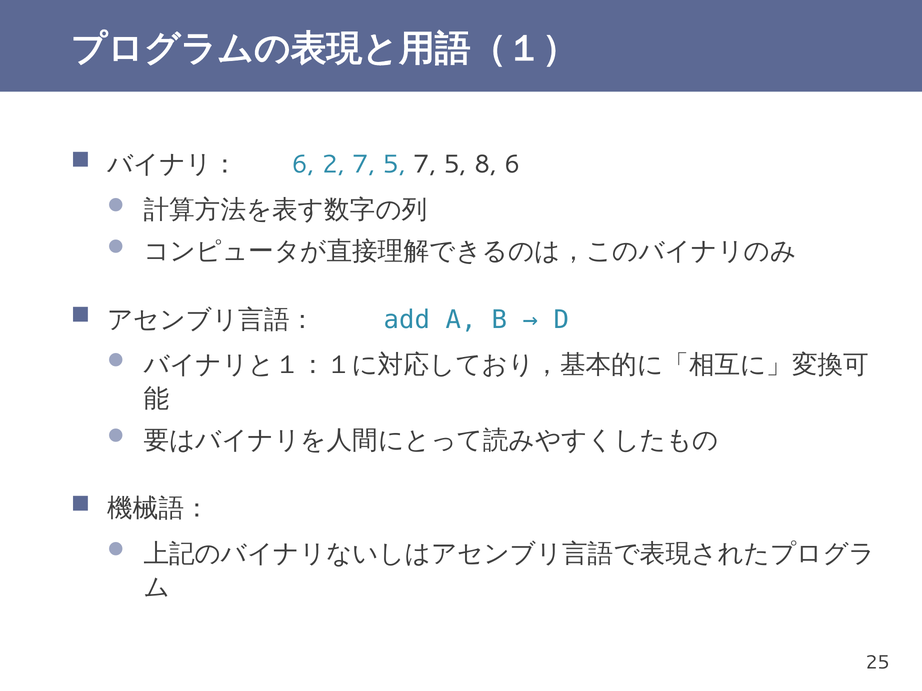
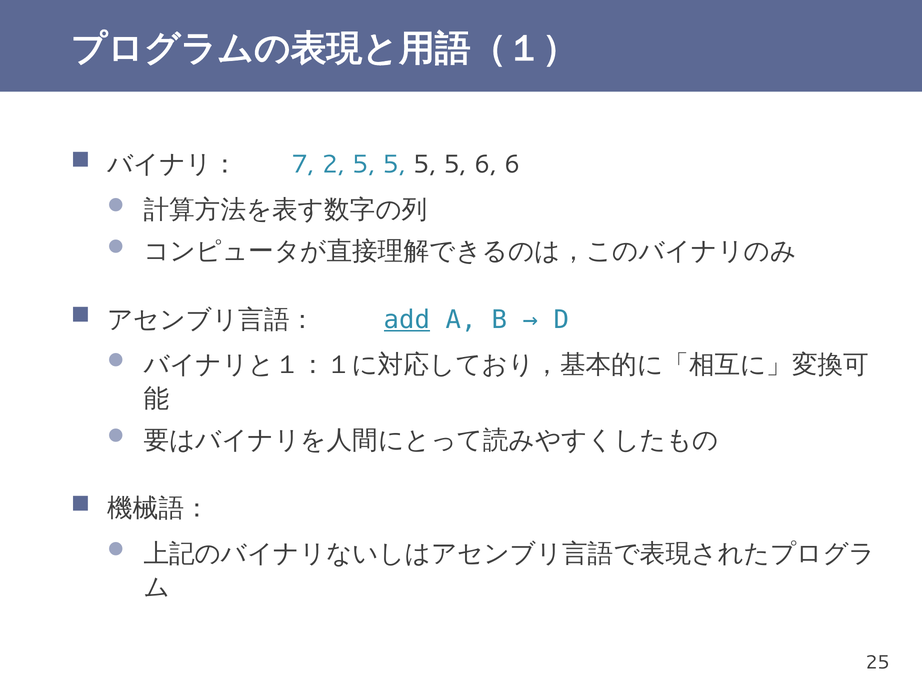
6 at (303, 165): 6 -> 7
2 7: 7 -> 5
7 at (425, 165): 7 -> 5
5 8: 8 -> 6
add underline: none -> present
